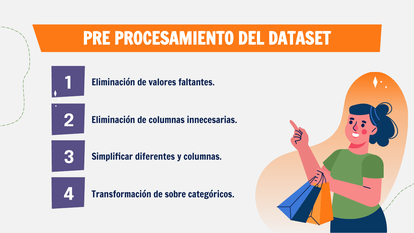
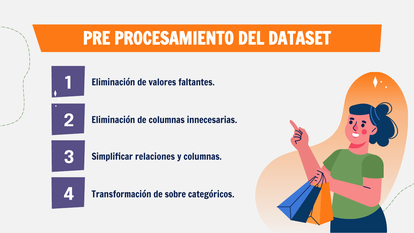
diferentes: diferentes -> relaciones
